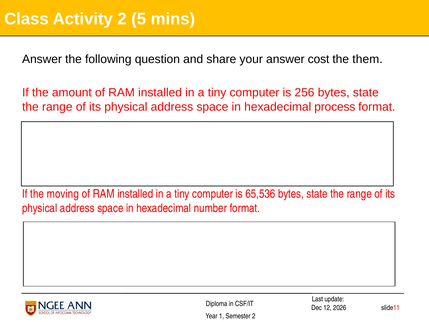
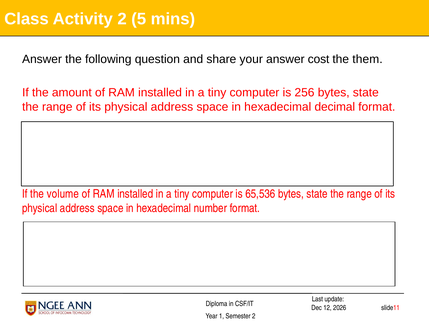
process: process -> decimal
moving: moving -> volume
